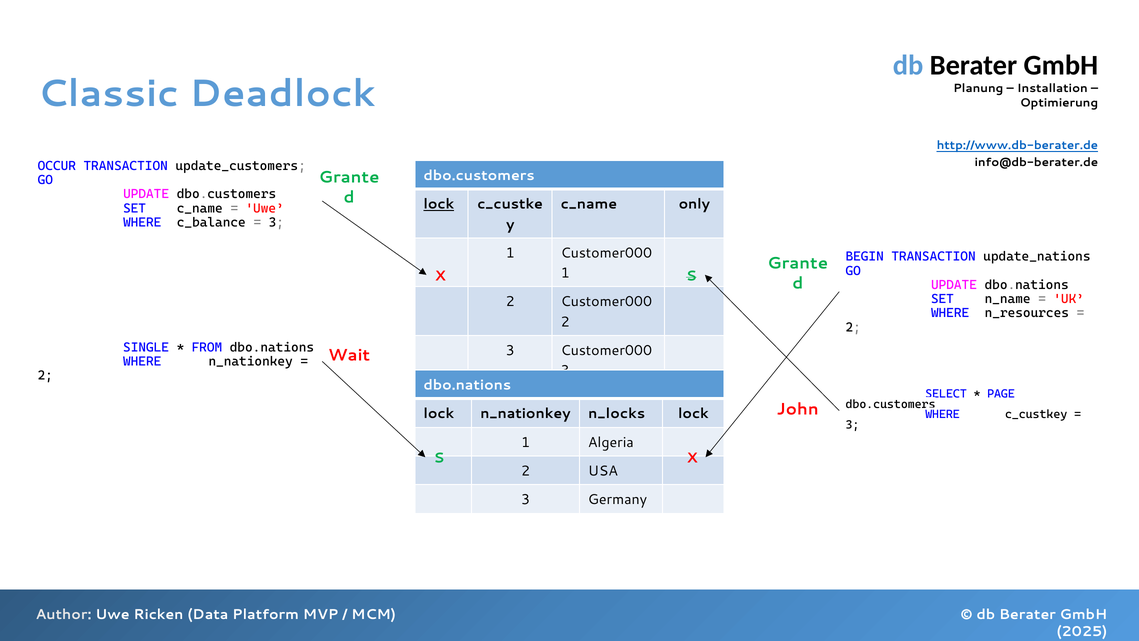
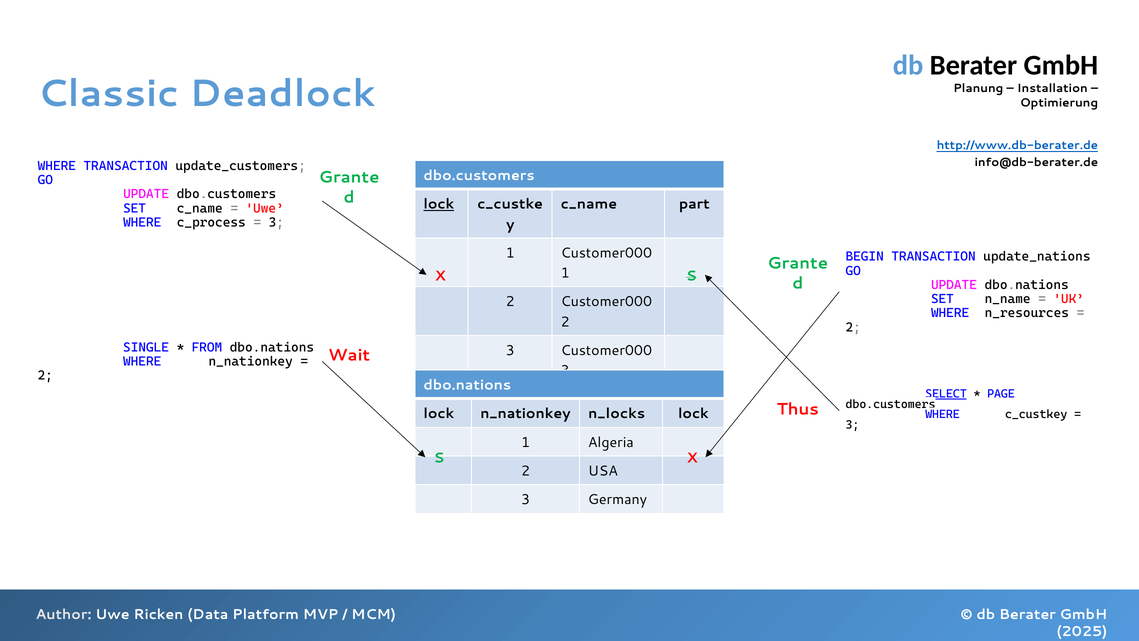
OCCUR at (57, 166): OCCUR -> WHERE
only: only -> part
c_balance: c_balance -> c_process
SELECT underline: none -> present
John: John -> Thus
